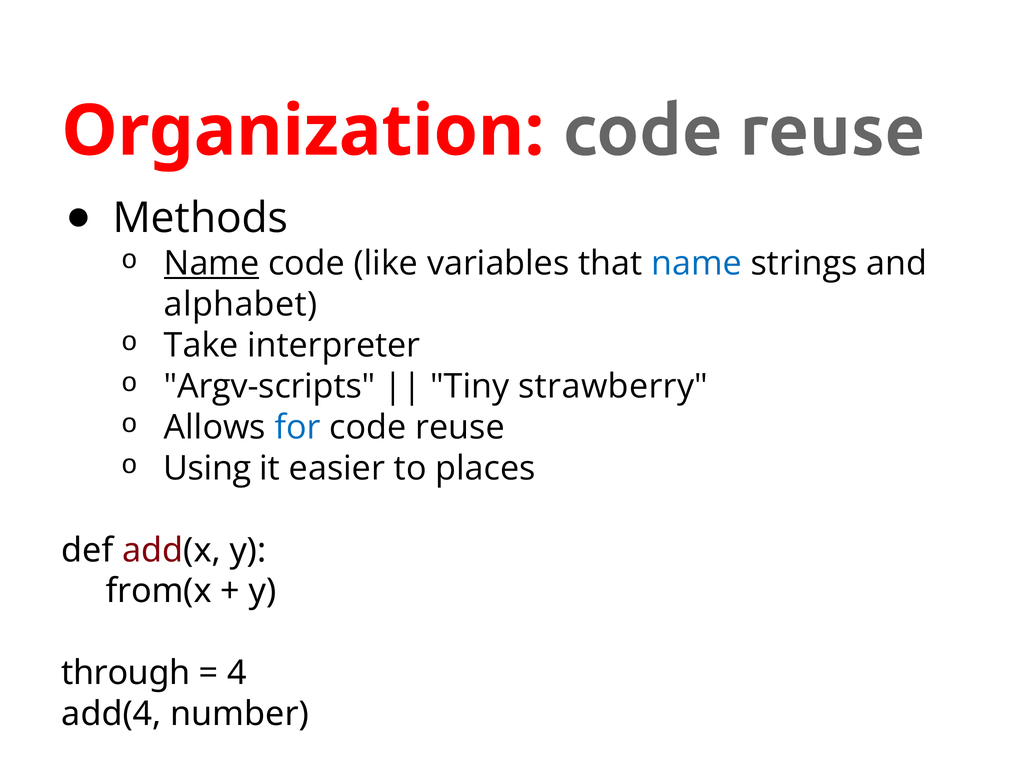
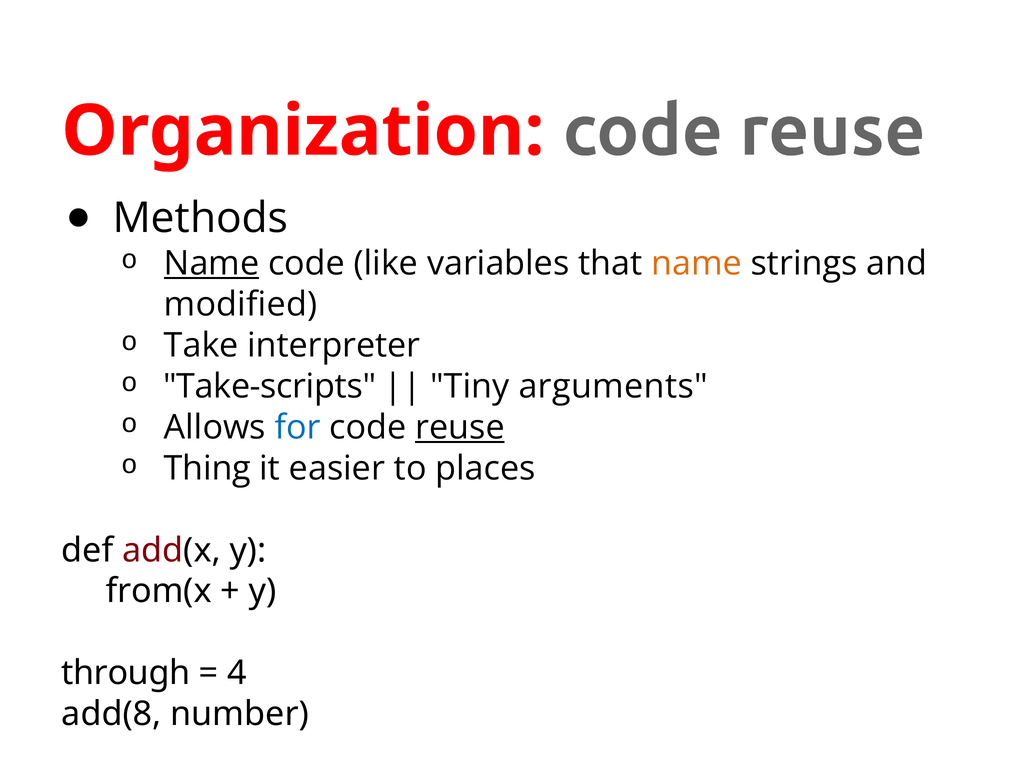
name at (697, 264) colour: blue -> orange
alphabet: alphabet -> modified
Argv-scripts: Argv-scripts -> Take-scripts
strawberry: strawberry -> arguments
reuse at (460, 427) underline: none -> present
Using: Using -> Thing
add(4: add(4 -> add(8
